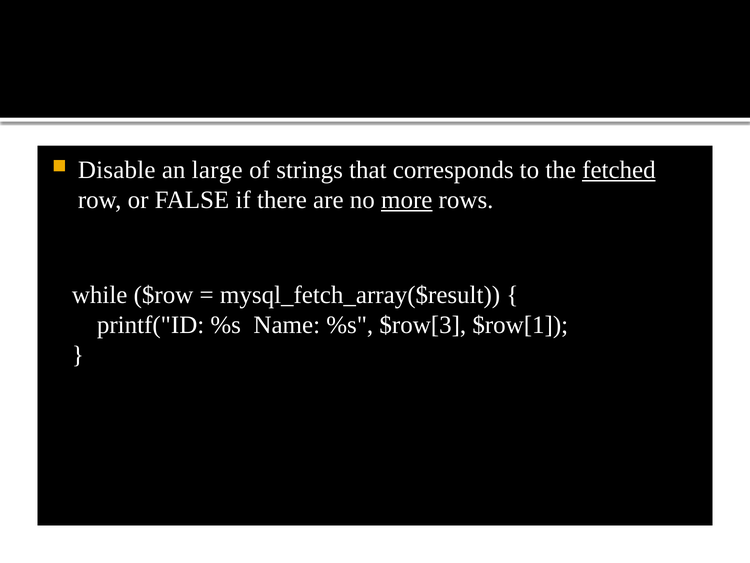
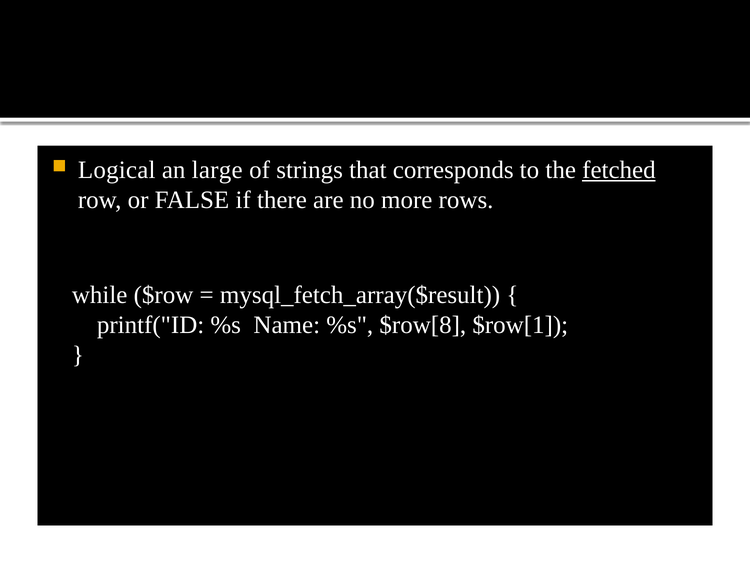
Disable: Disable -> Logical
more underline: present -> none
$row[3: $row[3 -> $row[8
